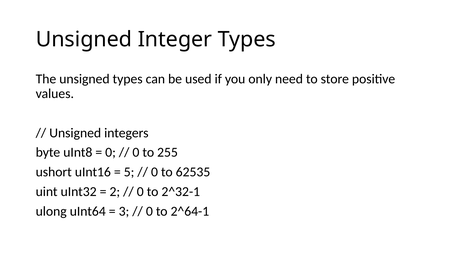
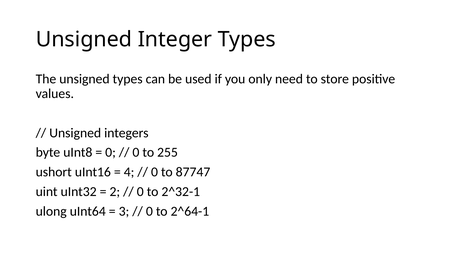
5: 5 -> 4
62535: 62535 -> 87747
